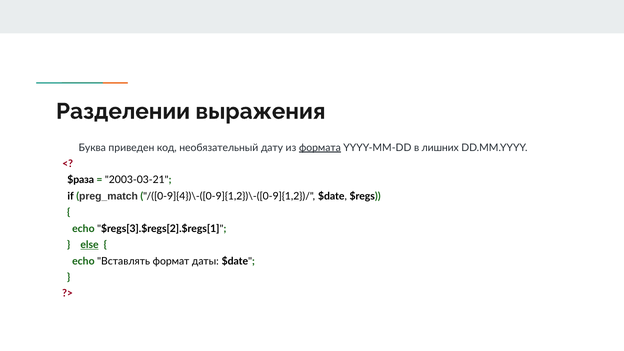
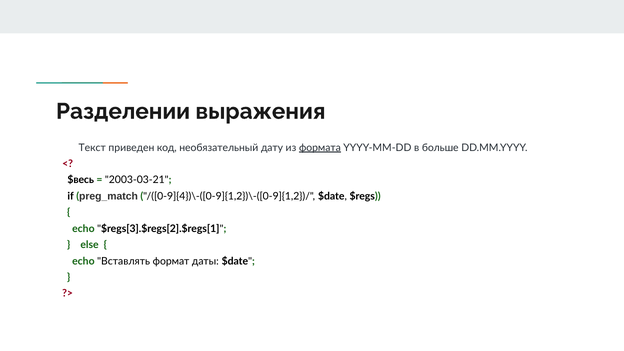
Буква: Буква -> Текст
лишних: лишних -> больше
$раза: $раза -> $весь
else underline: present -> none
